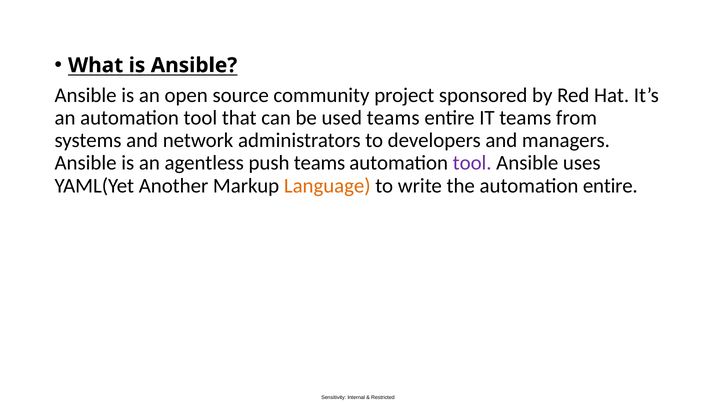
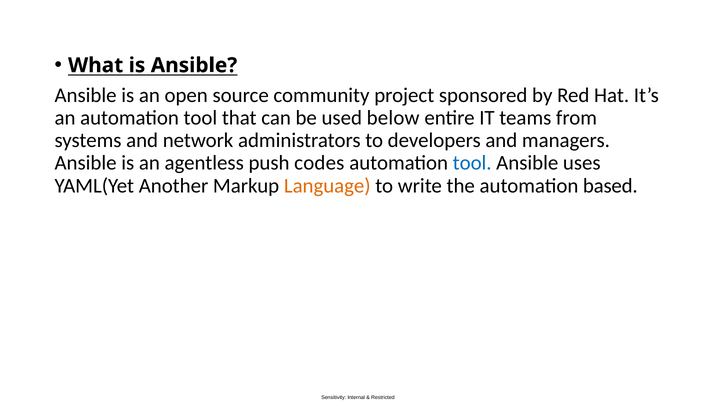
used teams: teams -> below
push teams: teams -> codes
tool at (472, 163) colour: purple -> blue
automation entire: entire -> based
